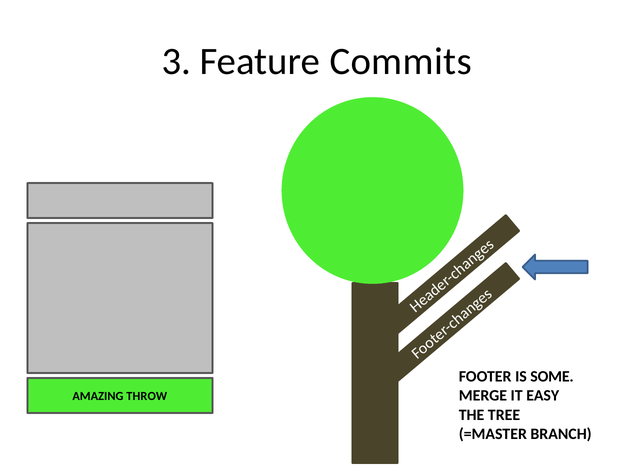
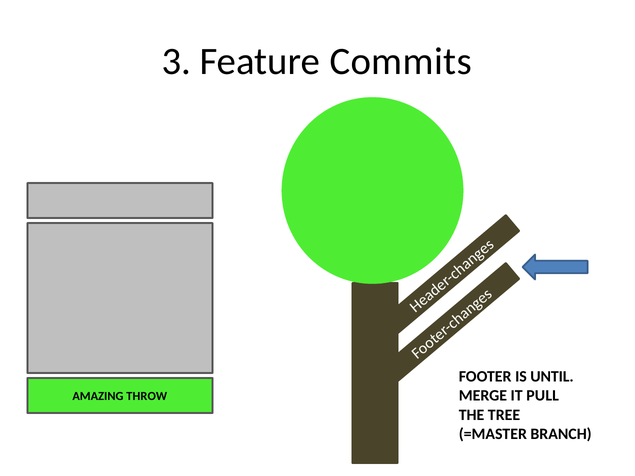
SOME: SOME -> UNTIL
EASY: EASY -> PULL
